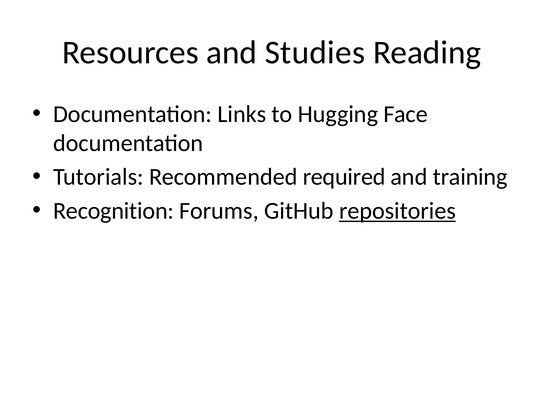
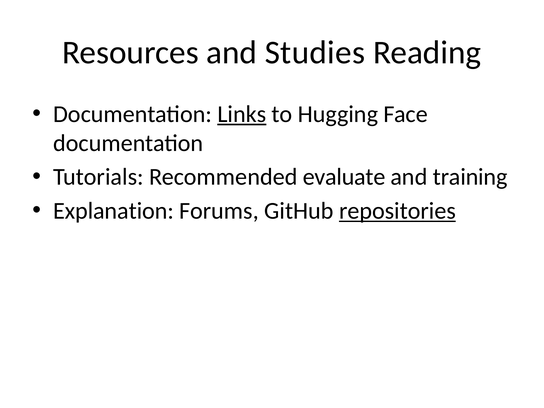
Links underline: none -> present
required: required -> evaluate
Recognition: Recognition -> Explanation
